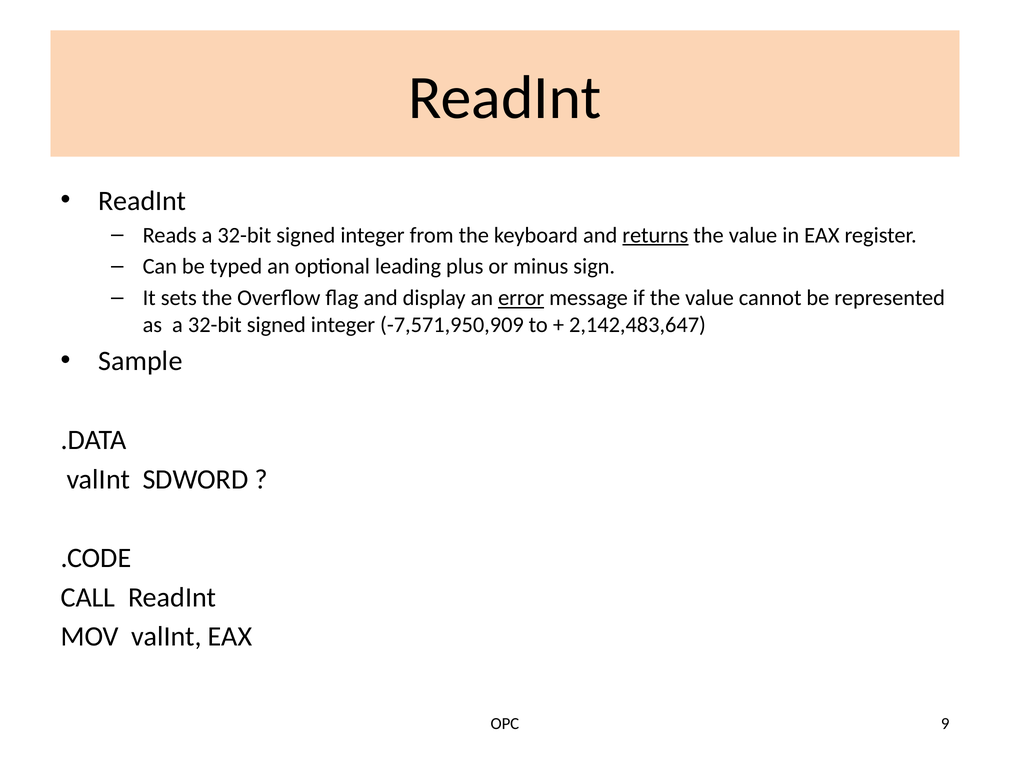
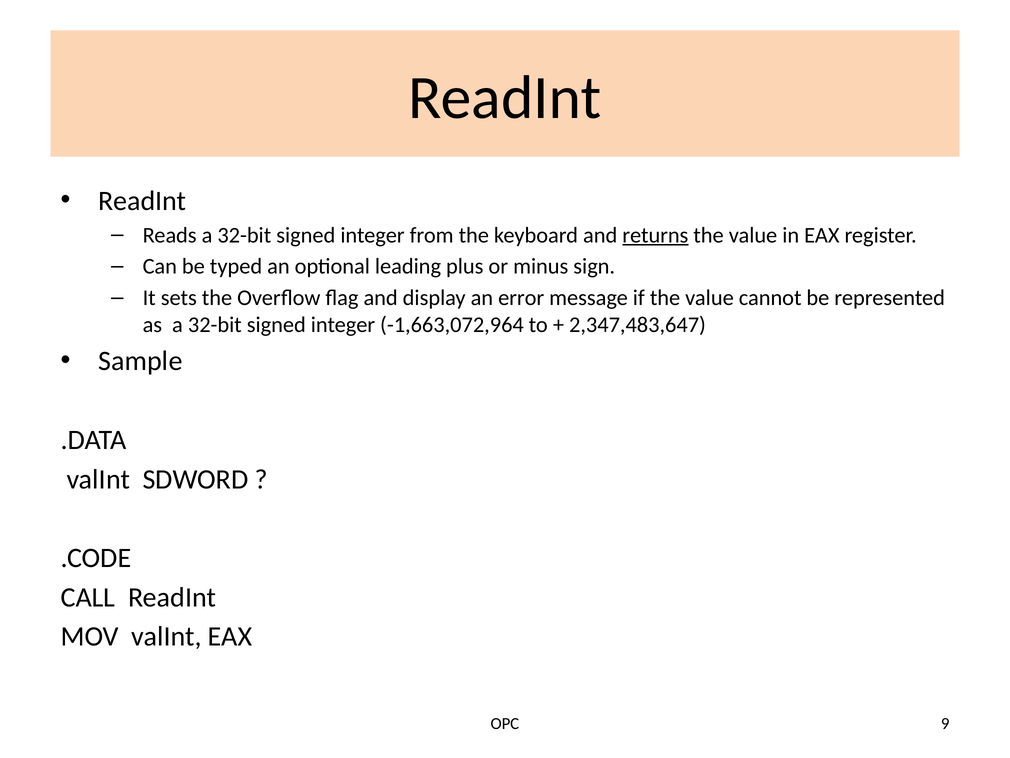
error underline: present -> none
-7,571,950,909: -7,571,950,909 -> -1,663,072,964
2,142,483,647: 2,142,483,647 -> 2,347,483,647
